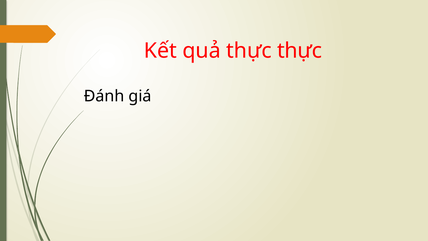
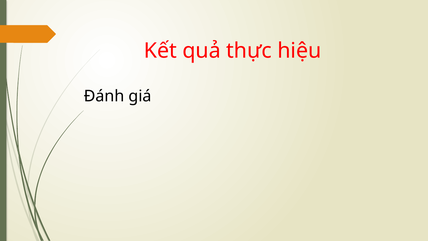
thực thực: thực -> hiệu
